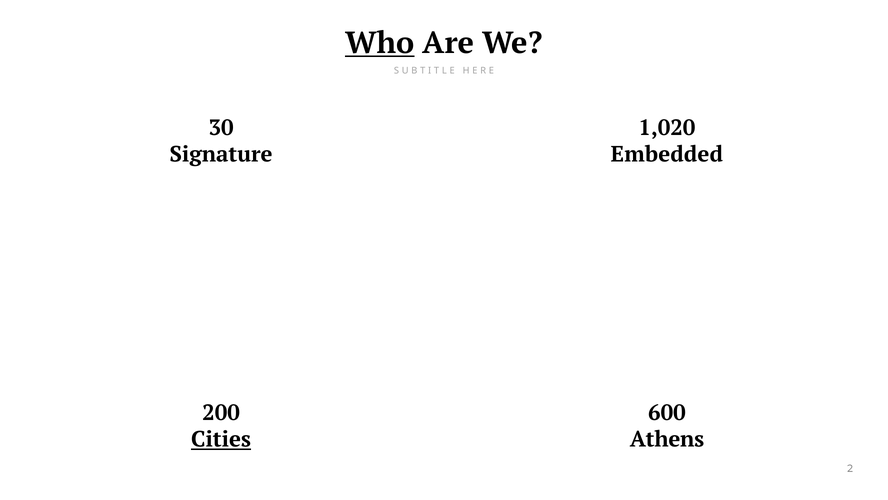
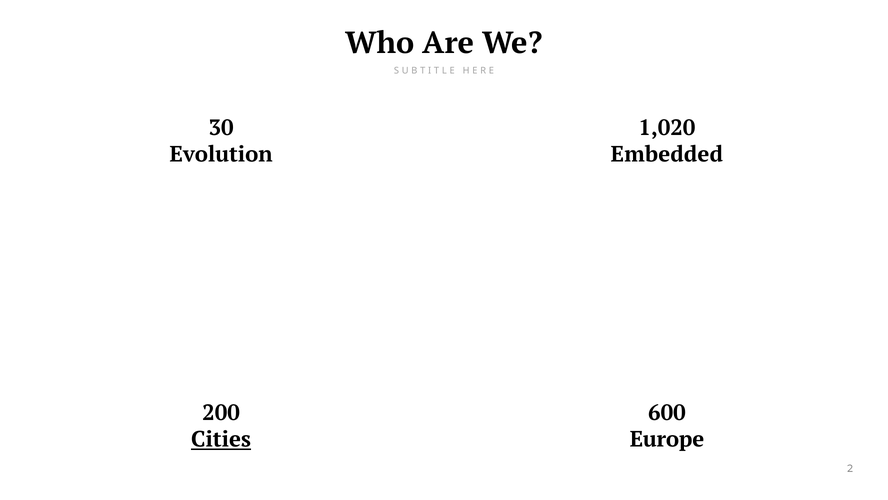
Who underline: present -> none
Signature: Signature -> Evolution
Athens: Athens -> Europe
